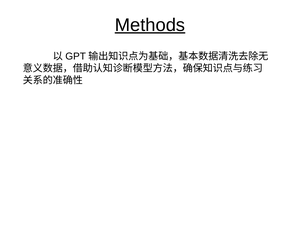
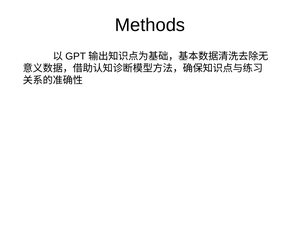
Methods underline: present -> none
